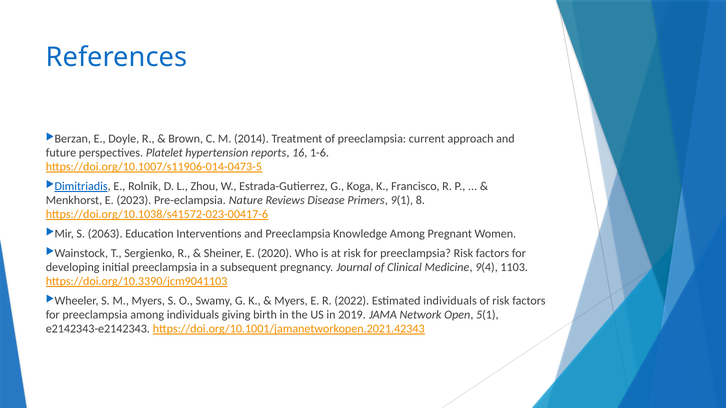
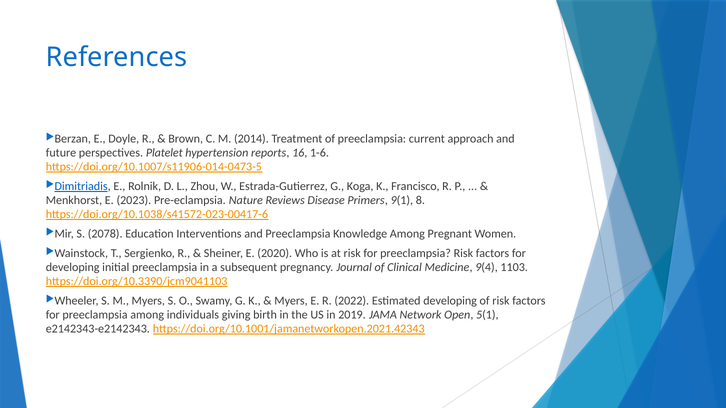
2063: 2063 -> 2078
Estimated individuals: individuals -> developing
